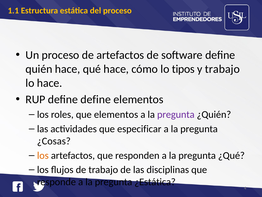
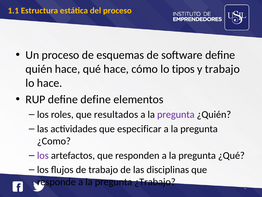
de artefactos: artefactos -> esquemas
que elementos: elementos -> resultados
¿Cosas: ¿Cosas -> ¿Como
los at (43, 155) colour: orange -> purple
¿Estática: ¿Estática -> ¿Trabajo
